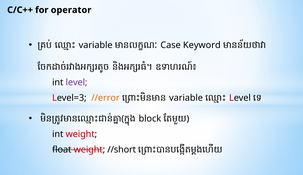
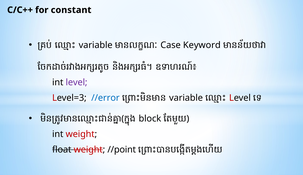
operator: operator -> constant
//error colour: orange -> blue
//short: //short -> //point
